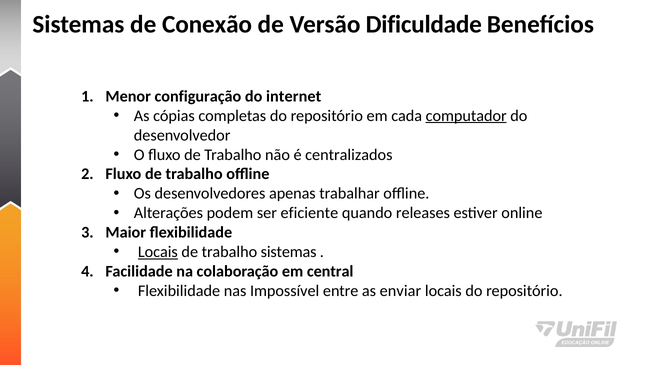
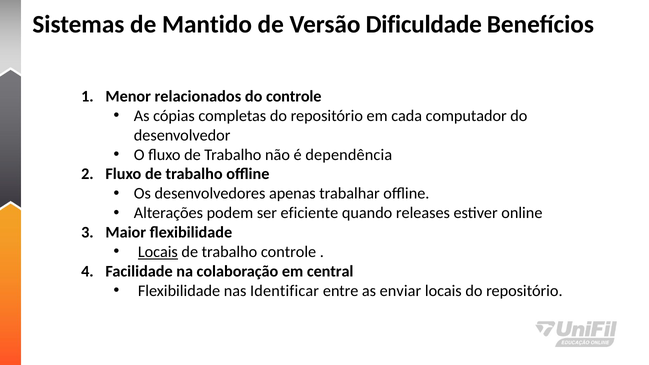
Conexão: Conexão -> Mantido
configuração: configuração -> relacionados
do internet: internet -> controle
computador underline: present -> none
centralizados: centralizados -> dependência
trabalho sistemas: sistemas -> controle
Impossível: Impossível -> Identificar
